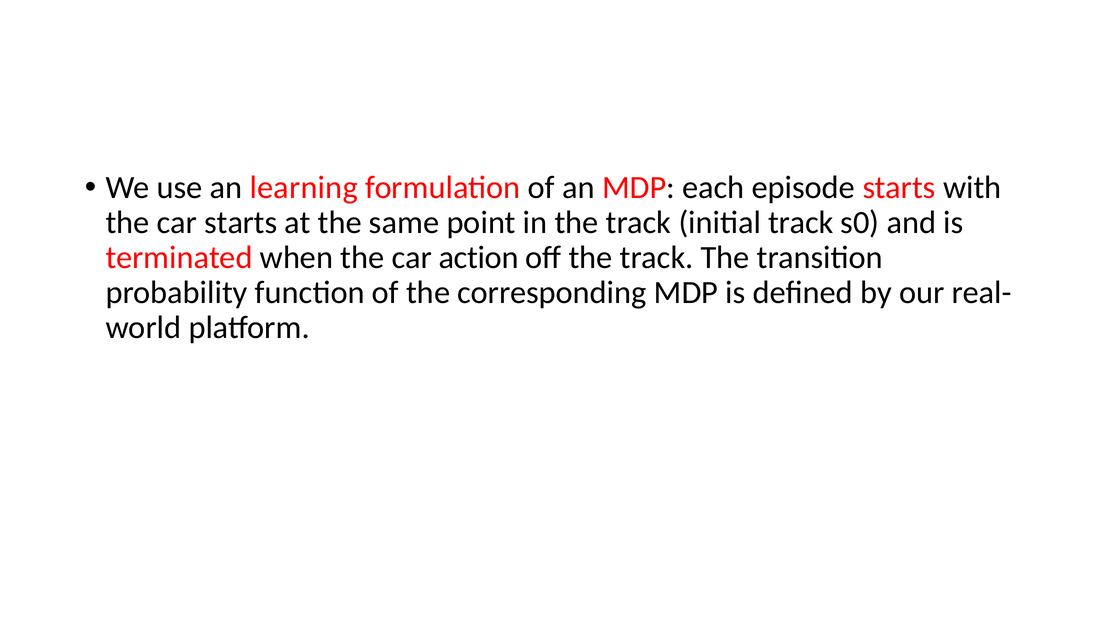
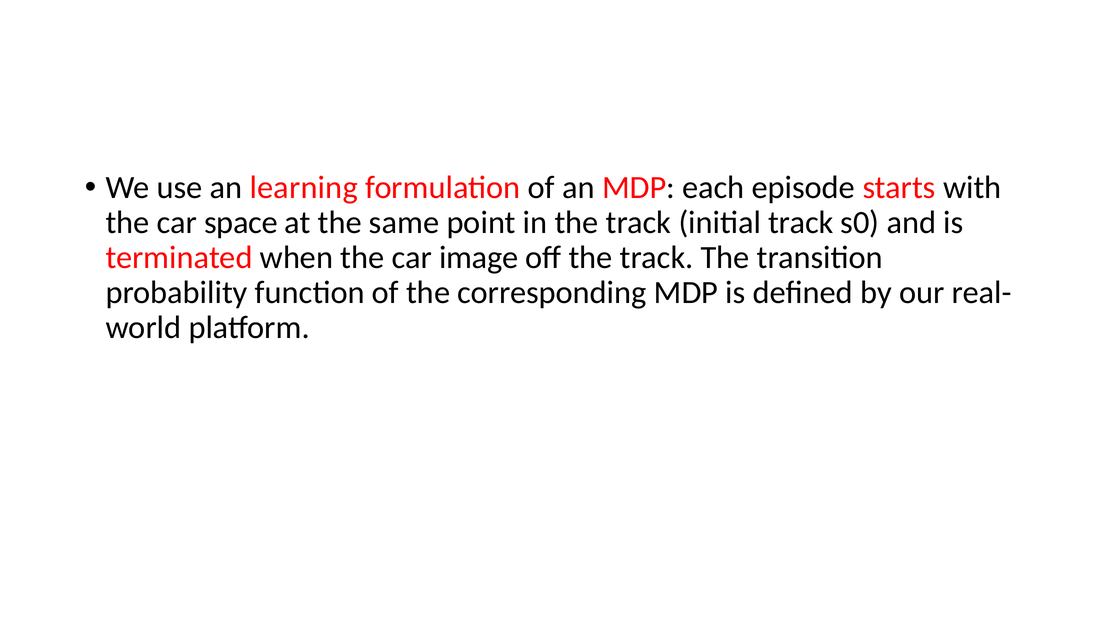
car starts: starts -> space
action: action -> image
